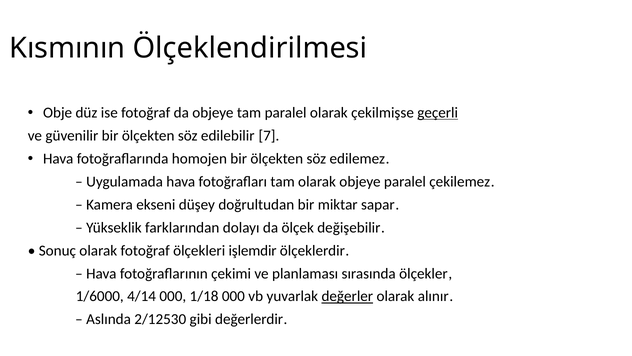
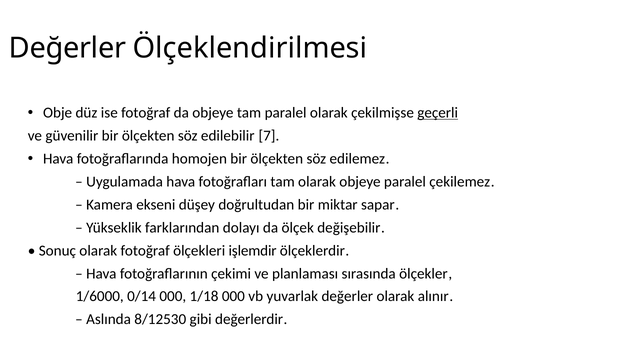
Kısmının at (67, 48): Kısmının -> Değerler
4/14: 4/14 -> 0/14
değerler at (347, 296) underline: present -> none
2/12530: 2/12530 -> 8/12530
